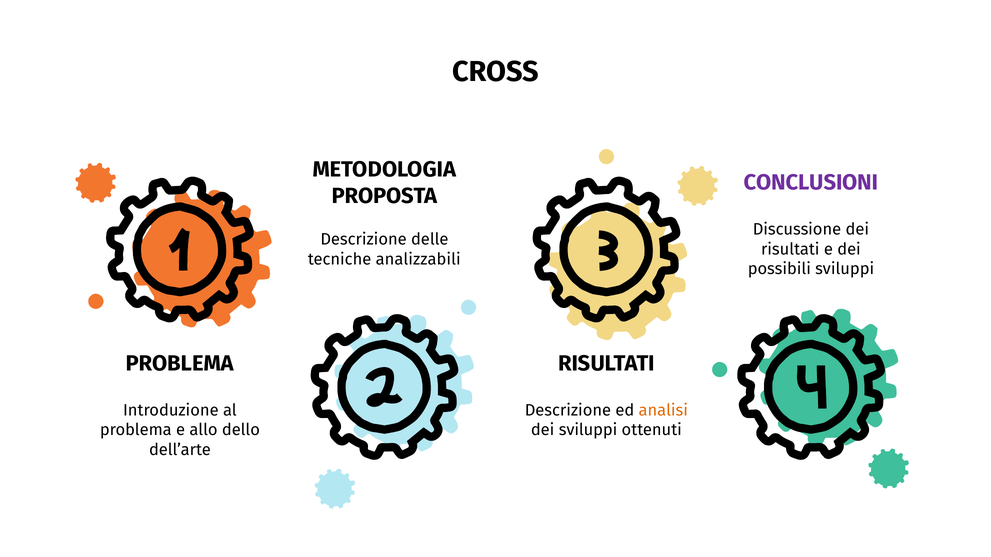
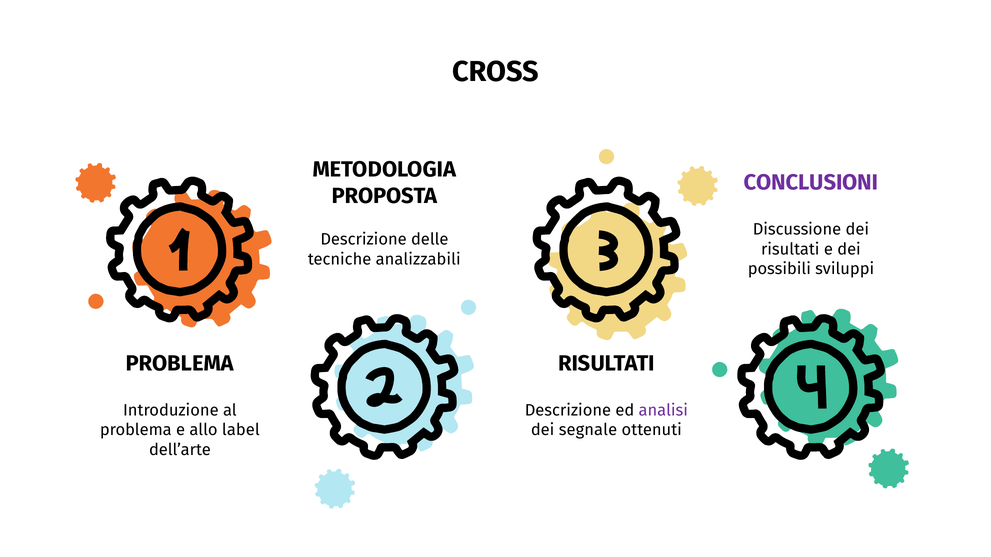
analisi colour: orange -> purple
dello: dello -> label
dei sviluppi: sviluppi -> segnale
